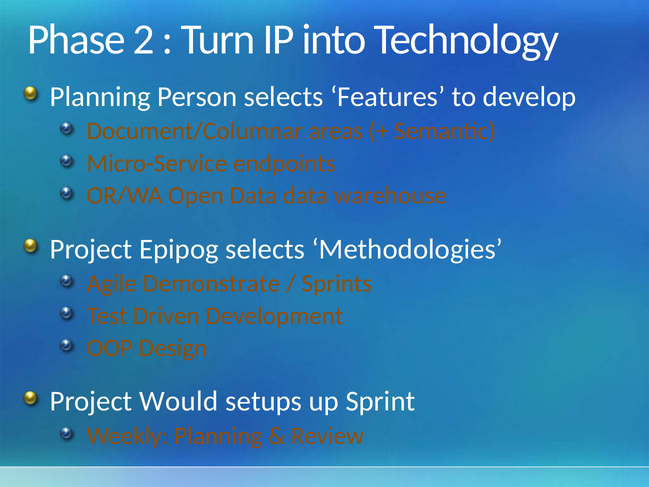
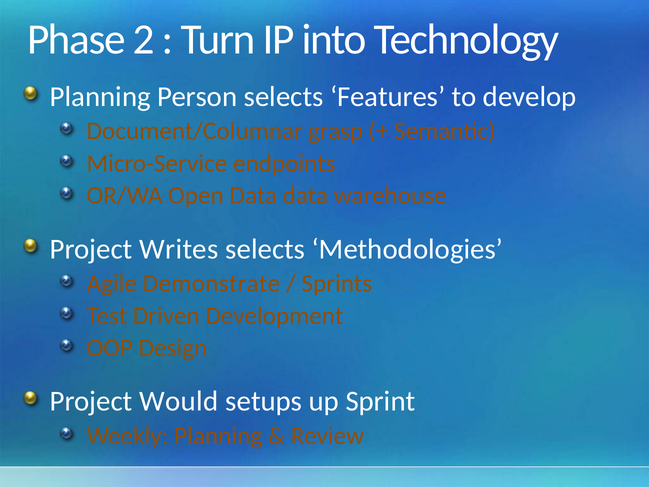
areas: areas -> grasp
Epipog: Epipog -> Writes
